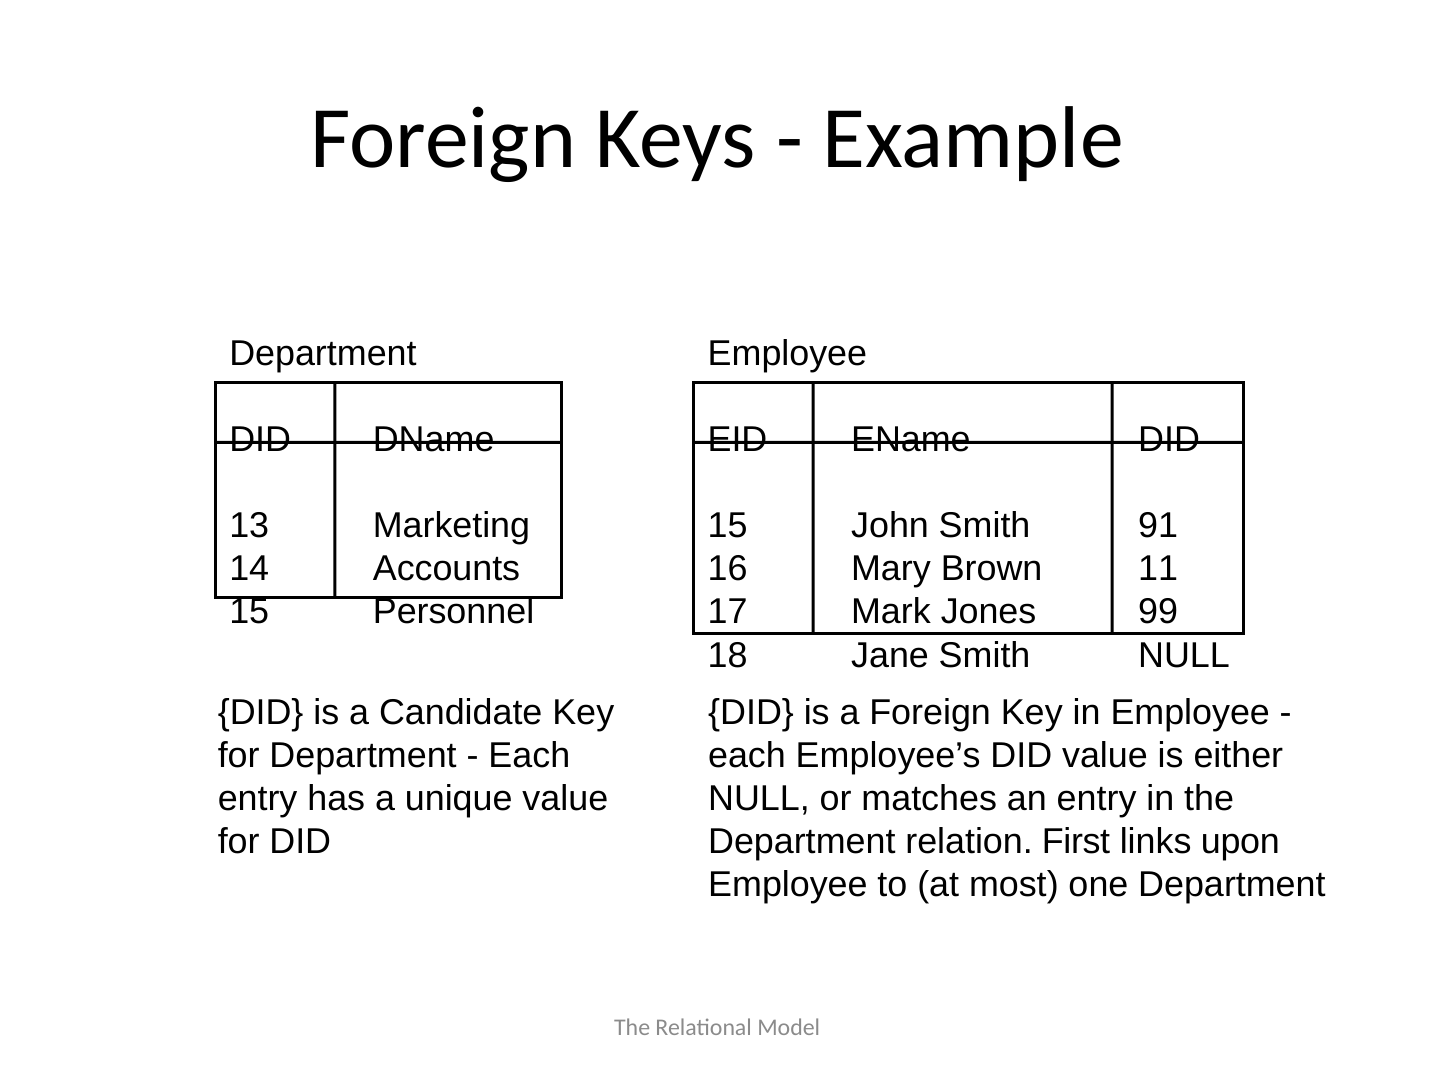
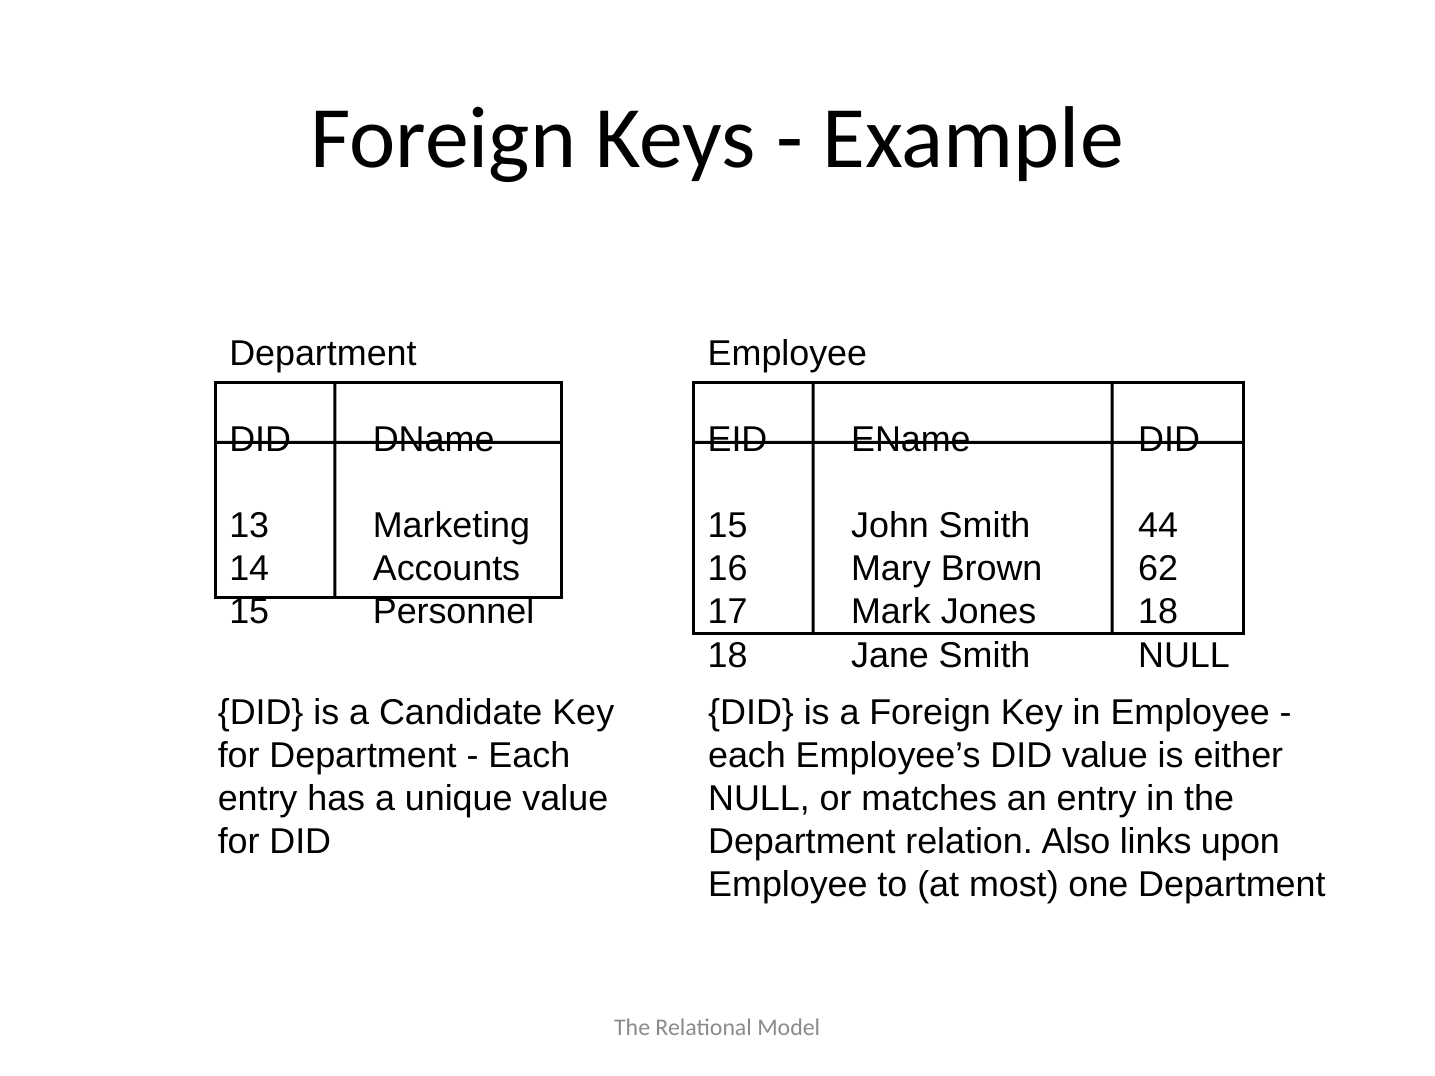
91: 91 -> 44
11: 11 -> 62
Jones 99: 99 -> 18
First: First -> Also
